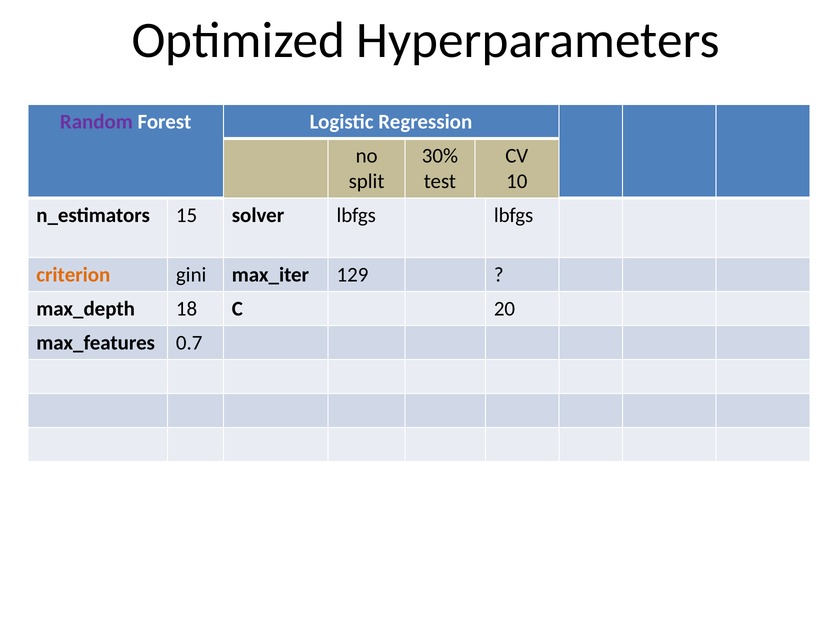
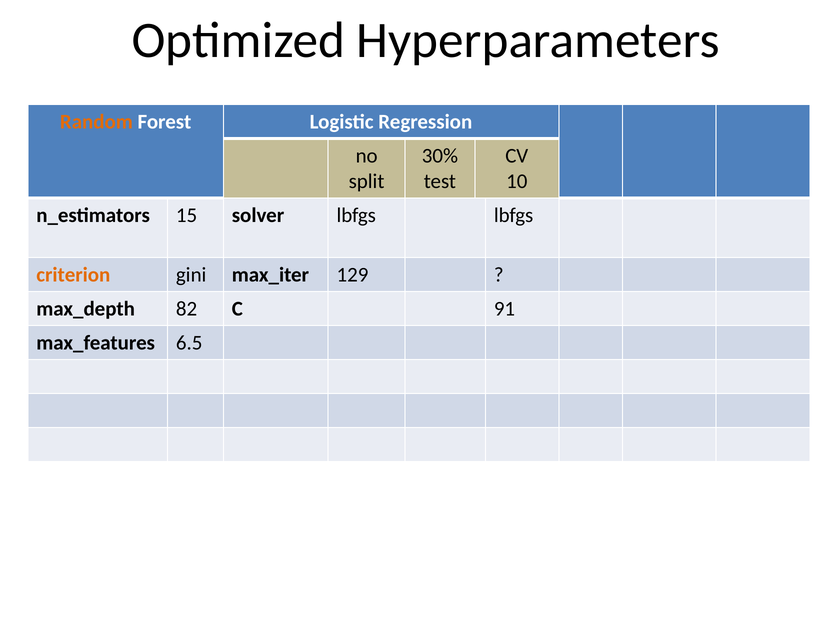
Random colour: purple -> orange
18: 18 -> 82
20: 20 -> 91
0.7: 0.7 -> 6.5
